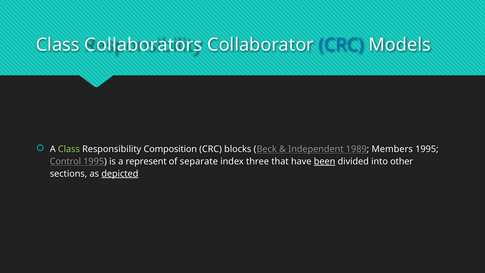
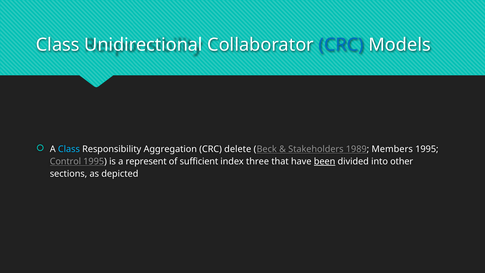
Collaborators: Collaborators -> Unidirectional
Class at (69, 149) colour: light green -> light blue
Composition: Composition -> Aggregation
blocks: blocks -> delete
Independent: Independent -> Stakeholders
separate: separate -> sufficient
depicted underline: present -> none
